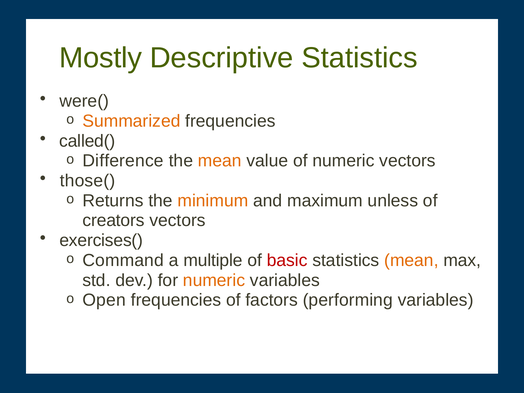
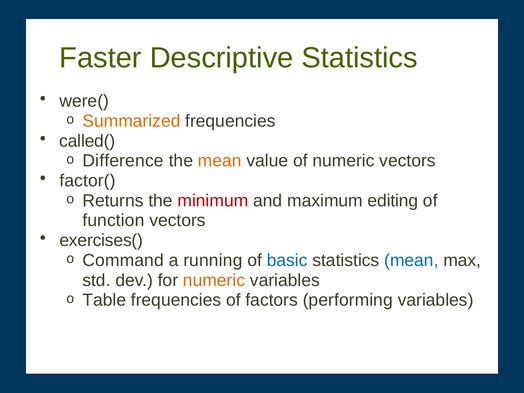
Mostly: Mostly -> Faster
those(: those( -> factor(
minimum colour: orange -> red
unless: unless -> editing
creators: creators -> function
multiple: multiple -> running
basic colour: red -> blue
mean at (411, 260) colour: orange -> blue
Open: Open -> Table
